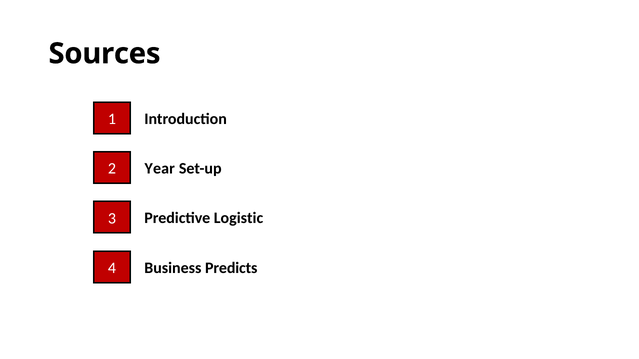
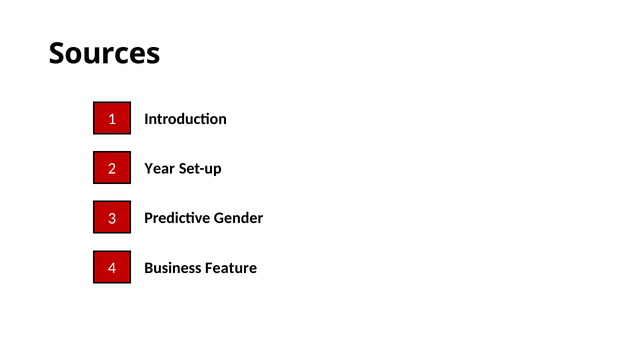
Logistic: Logistic -> Gender
Predicts: Predicts -> Feature
